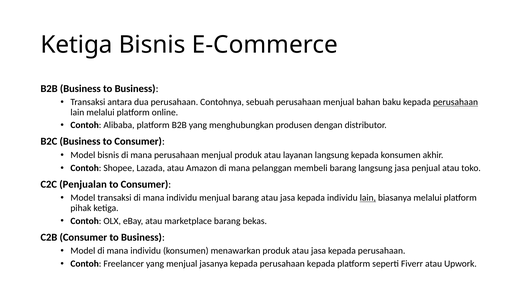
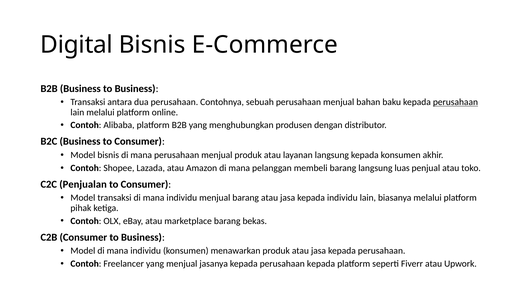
Ketiga at (77, 45): Ketiga -> Digital
langsung jasa: jasa -> luas
lain at (368, 198) underline: present -> none
